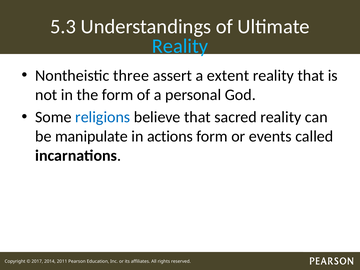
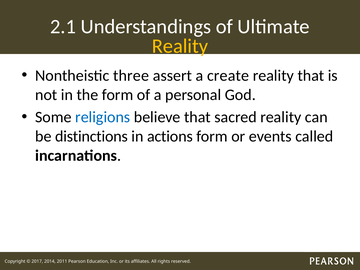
5.3: 5.3 -> 2.1
Reality at (180, 46) colour: light blue -> yellow
extent: extent -> create
manipulate: manipulate -> distinctions
